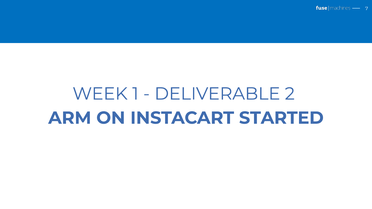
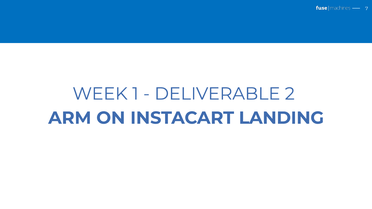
STARTED: STARTED -> LANDING
